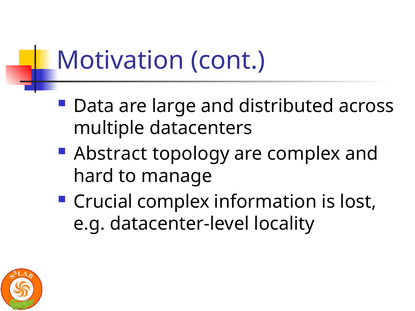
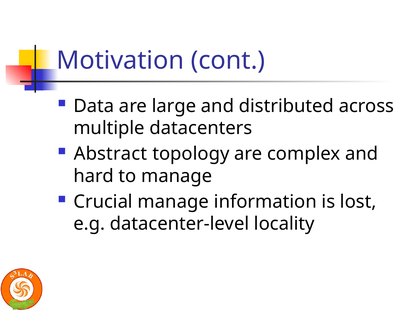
Crucial complex: complex -> manage
